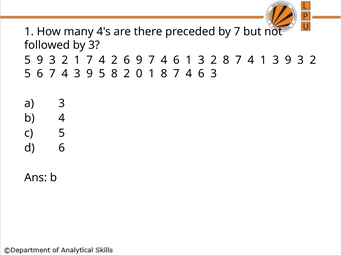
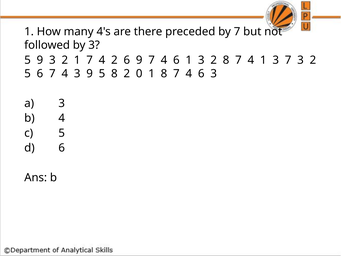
1 3 9: 9 -> 7
